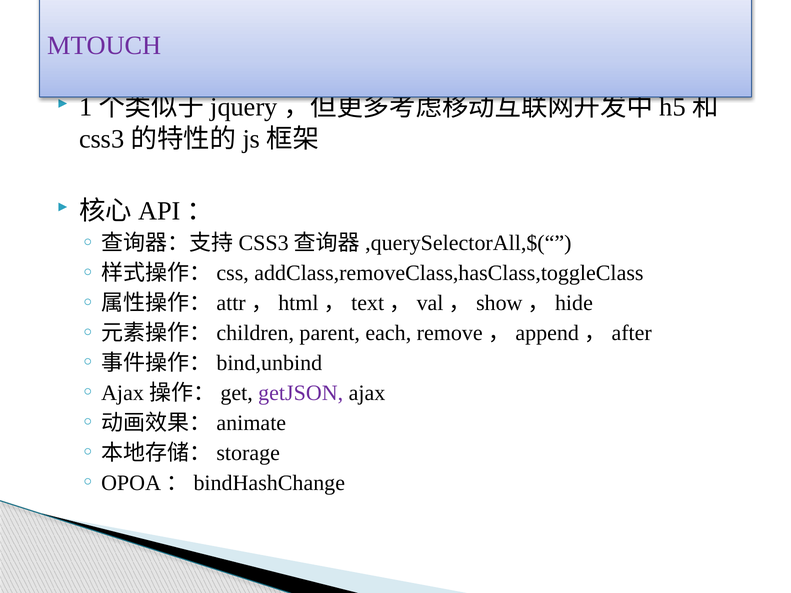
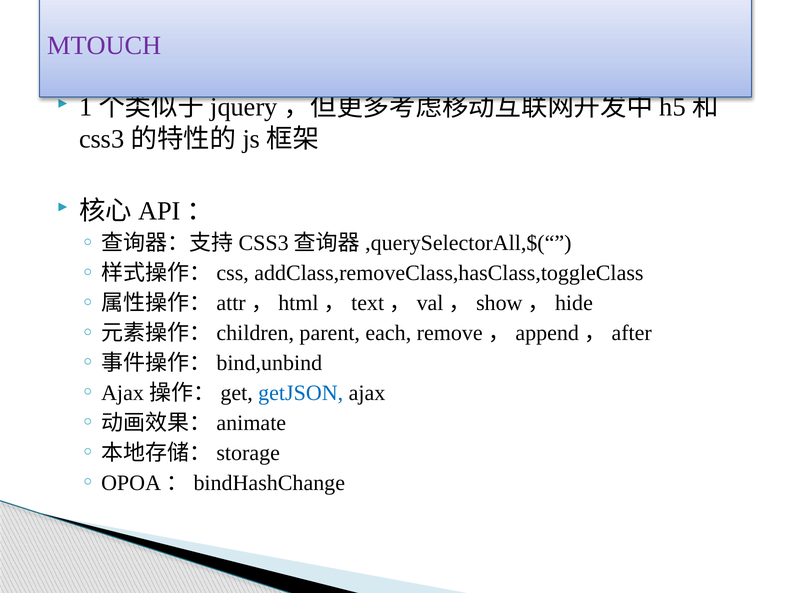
getJSON colour: purple -> blue
